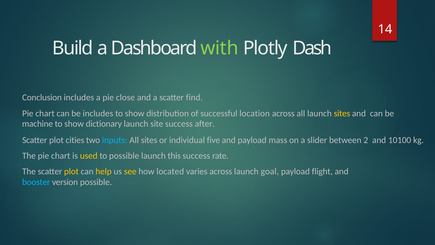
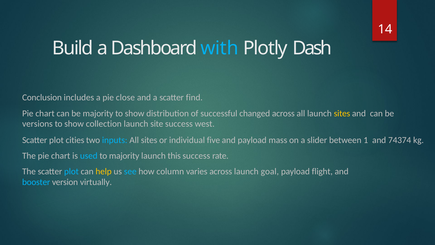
with colour: light green -> light blue
be includes: includes -> majority
location: location -> changed
machine: machine -> versions
dictionary: dictionary -> collection
after: after -> west
2: 2 -> 1
10100: 10100 -> 74374
used colour: yellow -> light blue
to possible: possible -> majority
plot at (71, 171) colour: yellow -> light blue
see colour: yellow -> light blue
located: located -> column
version possible: possible -> virtually
